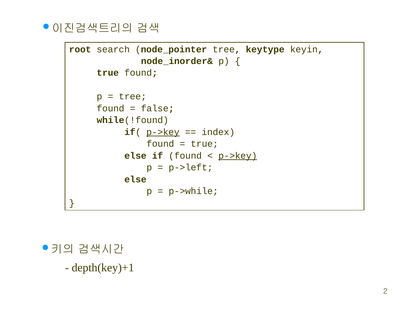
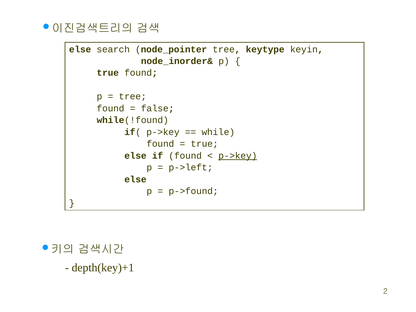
root at (80, 49): root -> else
p->key at (163, 132) underline: present -> none
index: index -> while
p->while: p->while -> p->found
